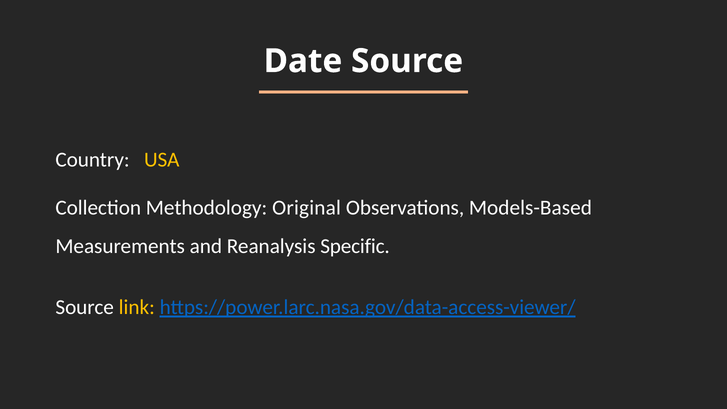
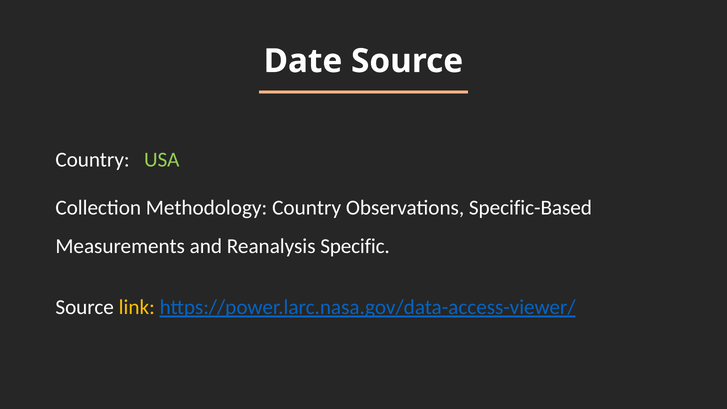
USA colour: yellow -> light green
Methodology Original: Original -> Country
Models-Based: Models-Based -> Specific-Based
